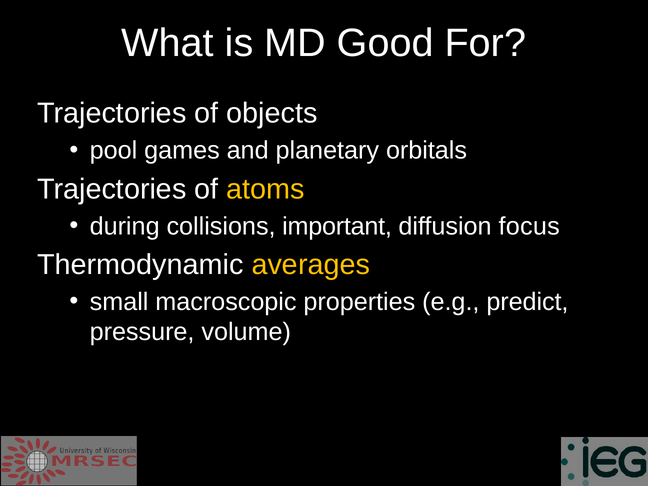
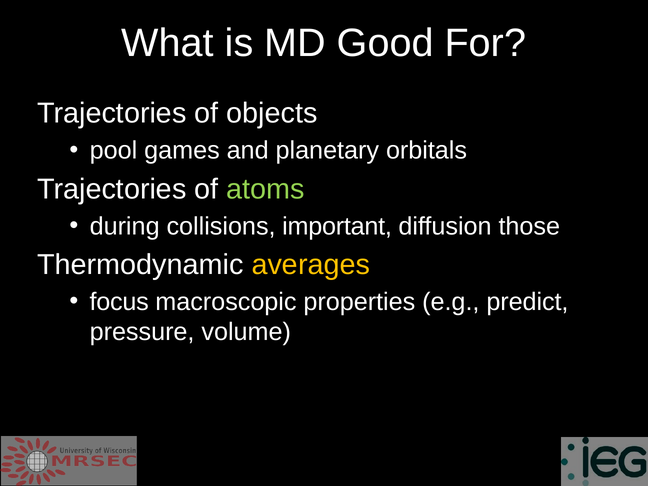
atoms colour: yellow -> light green
focus: focus -> those
small: small -> focus
